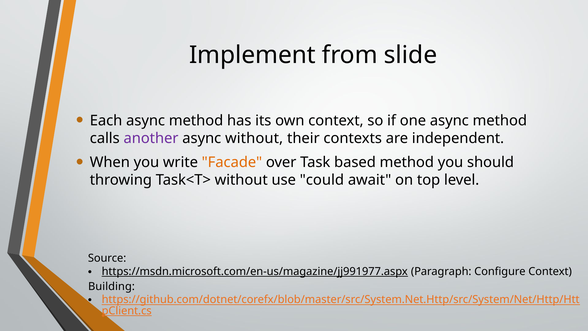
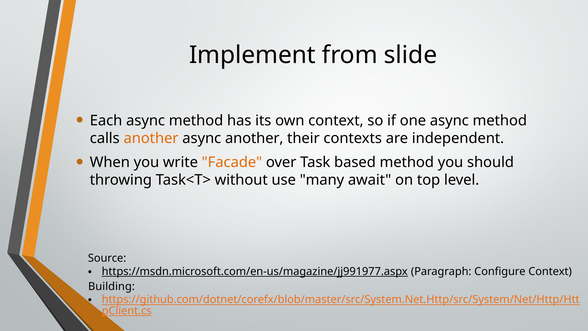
another at (151, 138) colour: purple -> orange
async without: without -> another
could: could -> many
